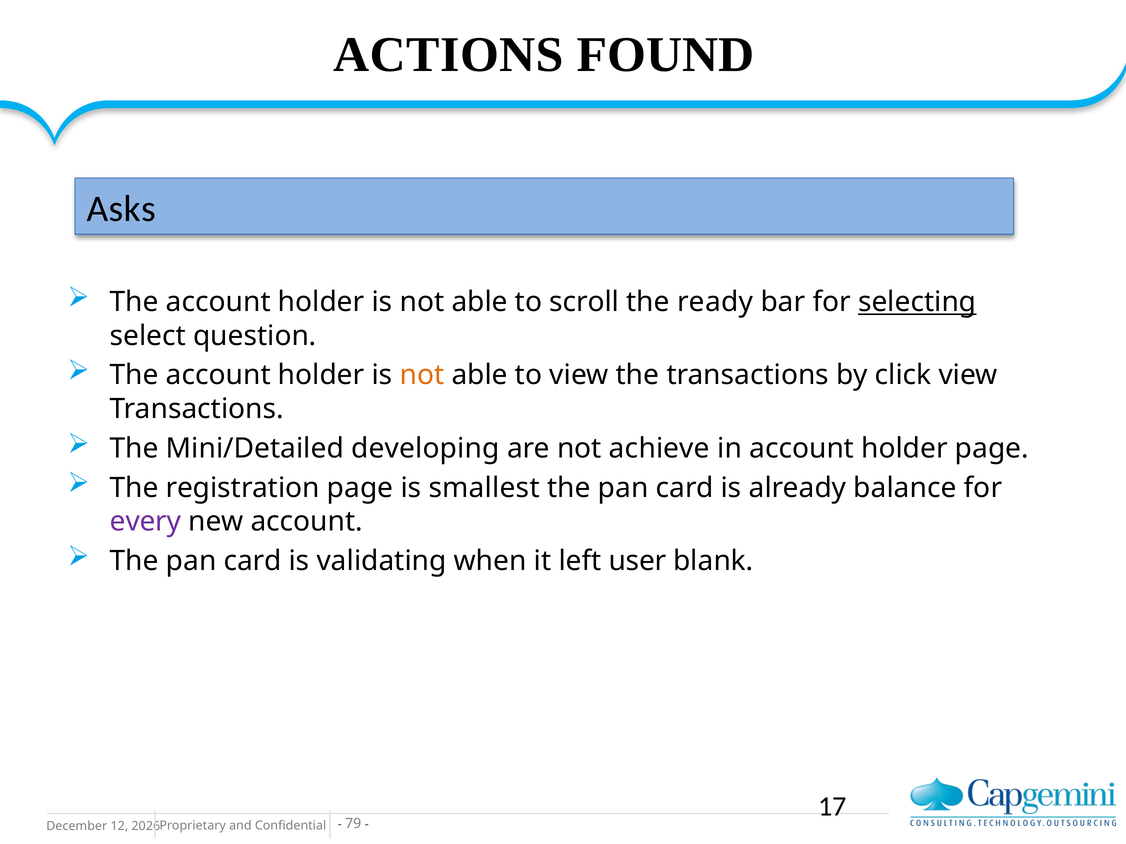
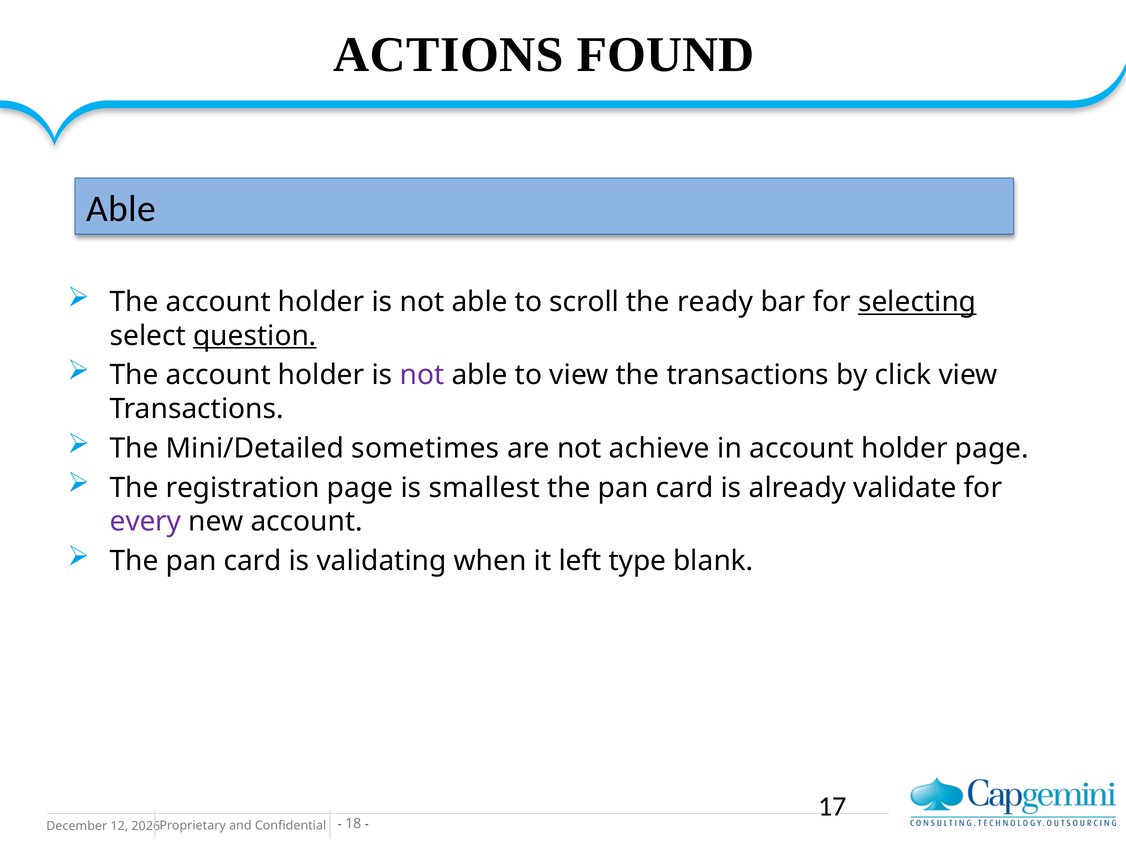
Asks at (121, 209): Asks -> Able
question underline: none -> present
not at (422, 375) colour: orange -> purple
developing: developing -> sometimes
balance: balance -> validate
user: user -> type
79: 79 -> 18
